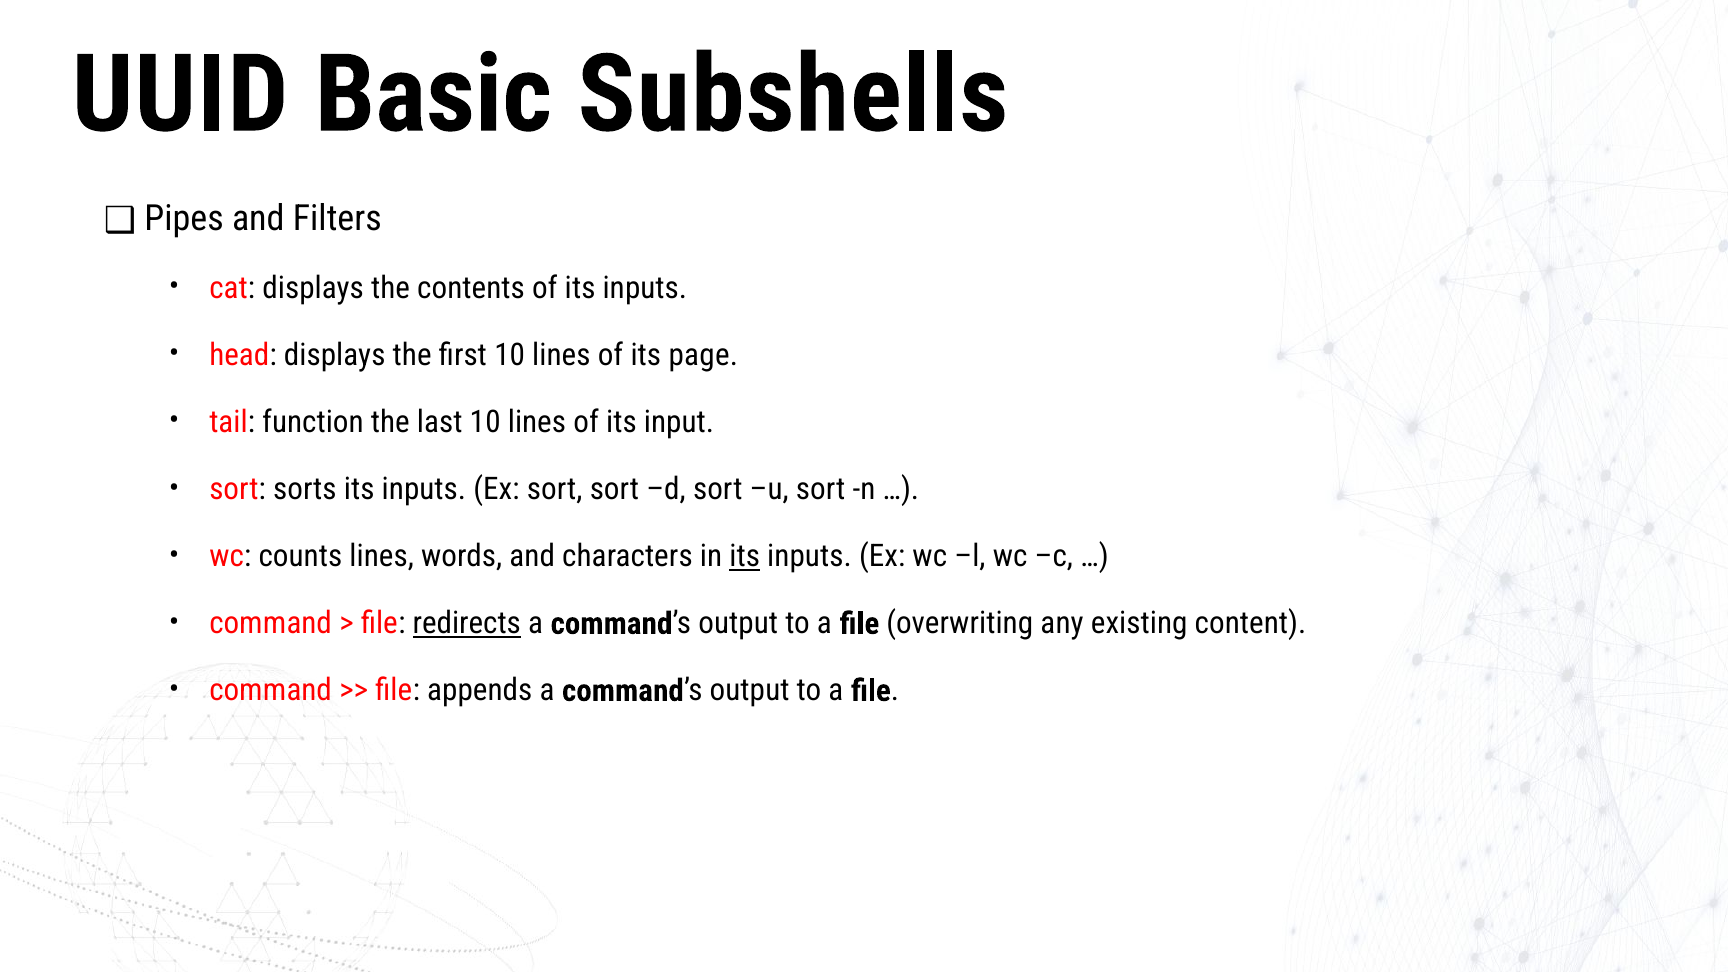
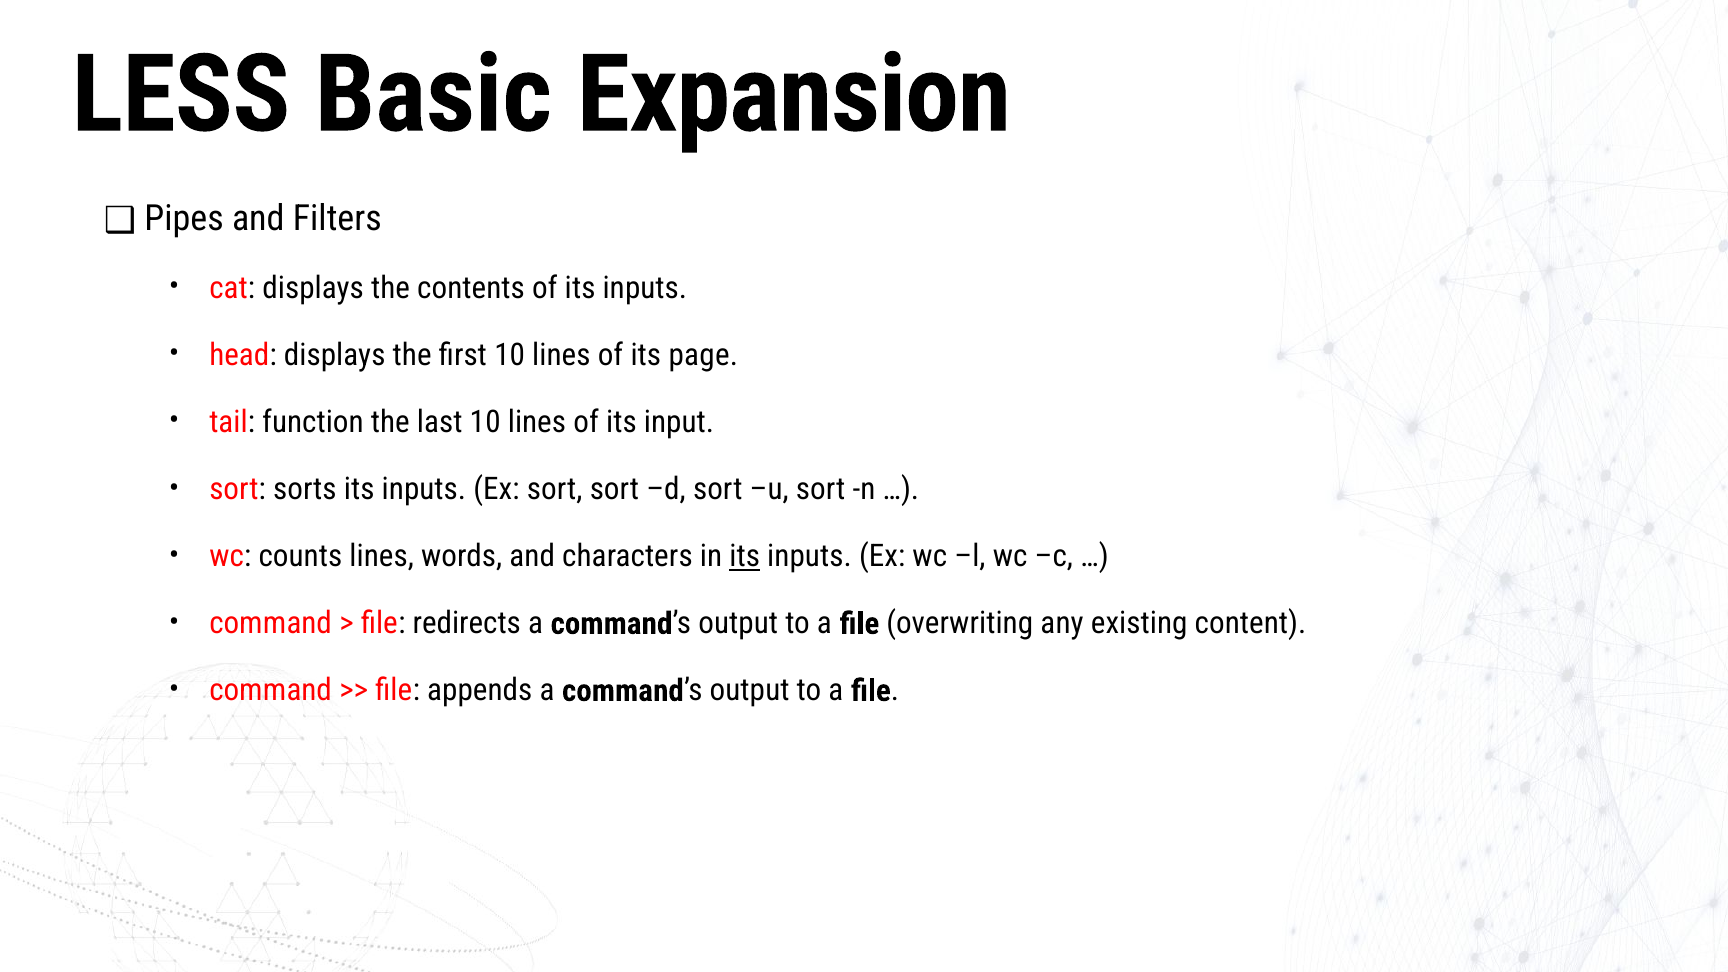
UUID: UUID -> LESS
Subshells: Subshells -> Expansion
redirects underline: present -> none
